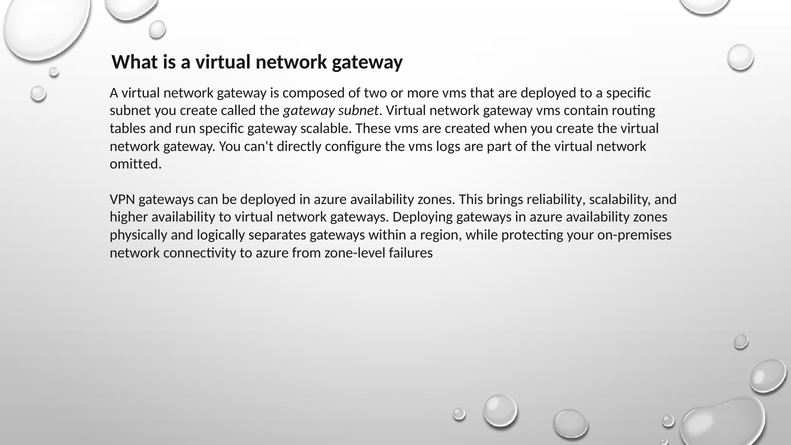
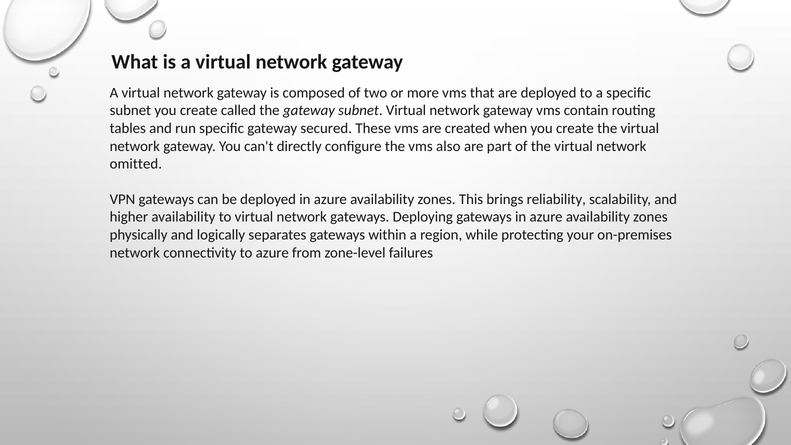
scalable: scalable -> secured
logs: logs -> also
